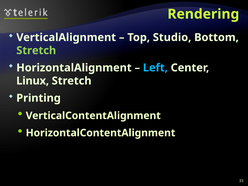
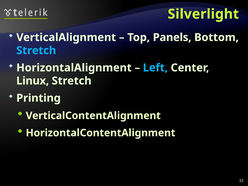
Rendering: Rendering -> Silverlight
Studio: Studio -> Panels
Stretch at (36, 50) colour: light green -> light blue
